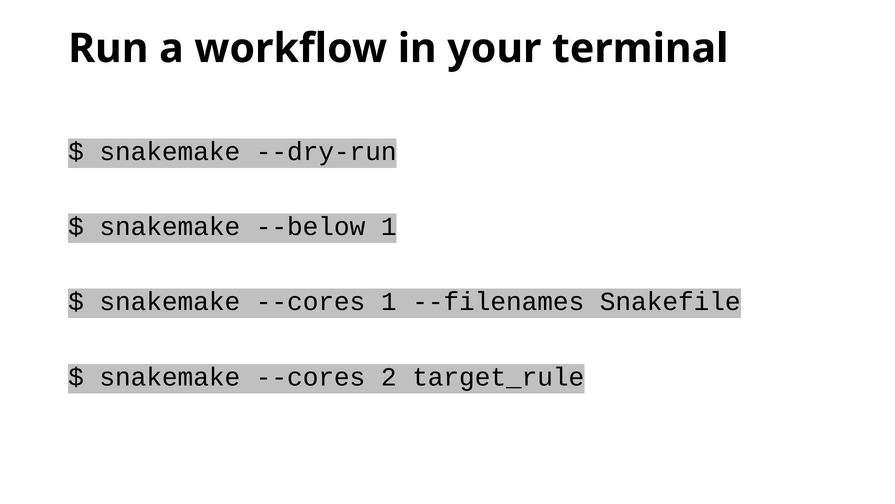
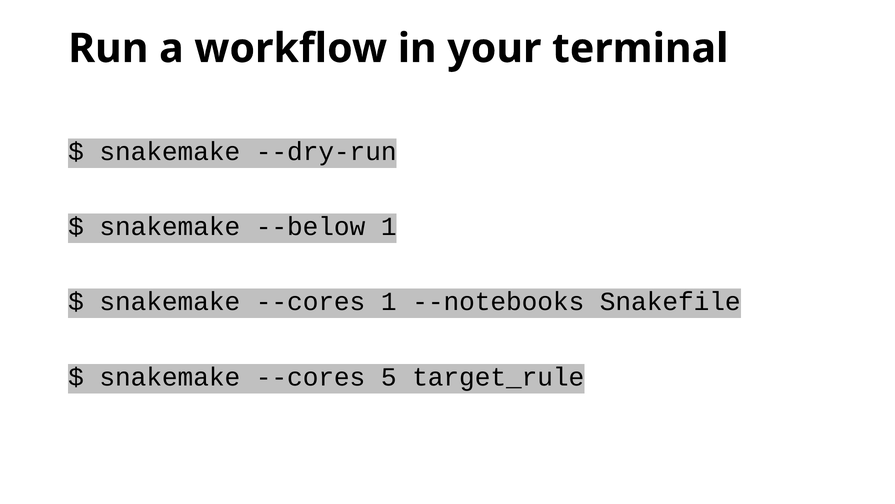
--filenames: --filenames -> --notebooks
2: 2 -> 5
